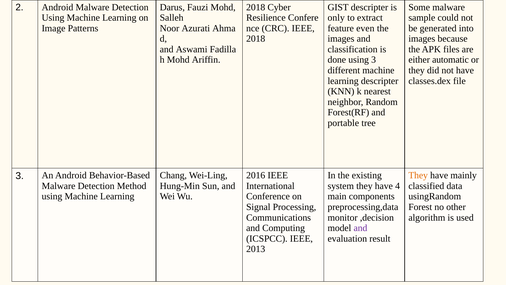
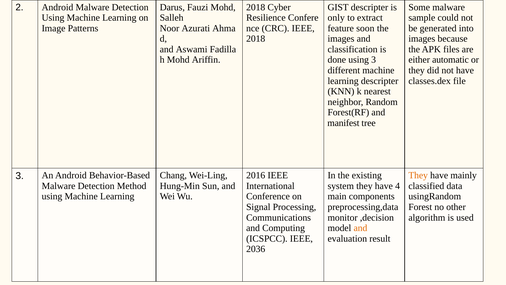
even: even -> soon
portable: portable -> manifest
and at (360, 228) colour: purple -> orange
2013: 2013 -> 2036
